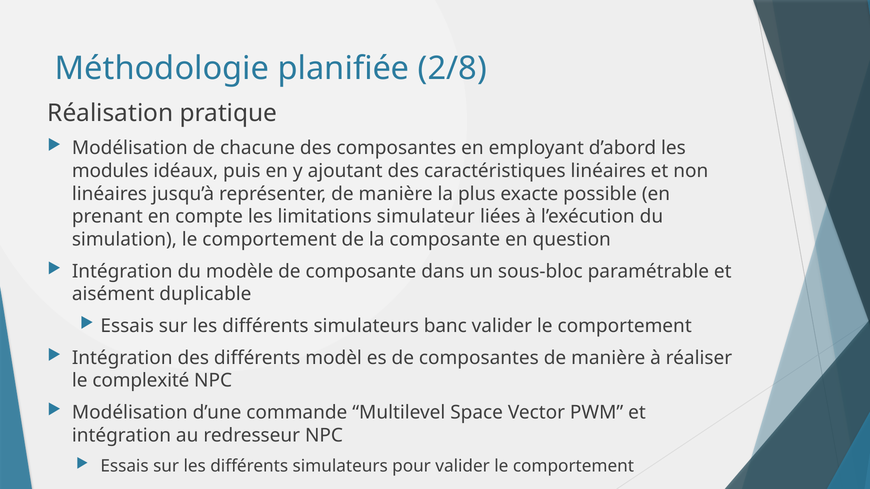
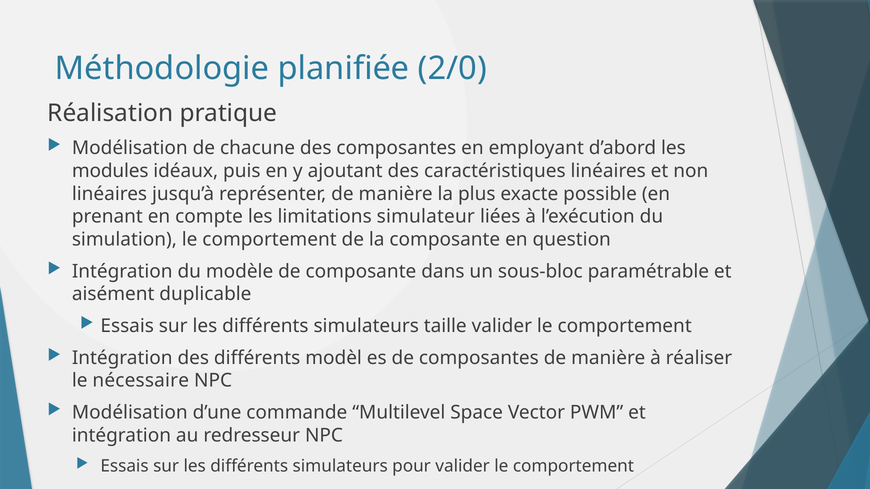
2/8: 2/8 -> 2/0
banc: banc -> taille
complexité: complexité -> nécessaire
